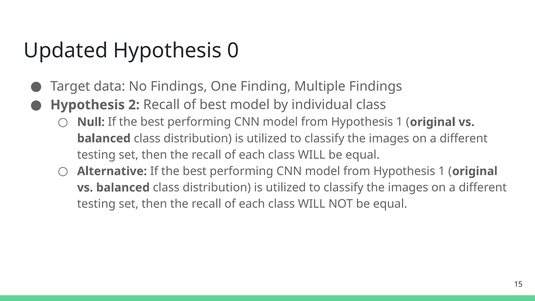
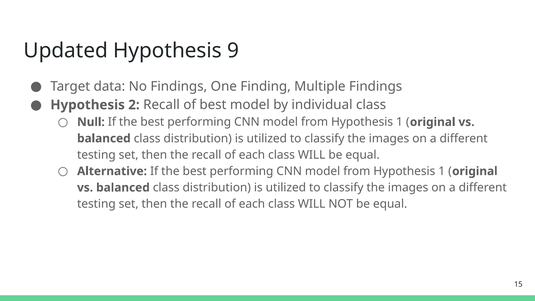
0: 0 -> 9
